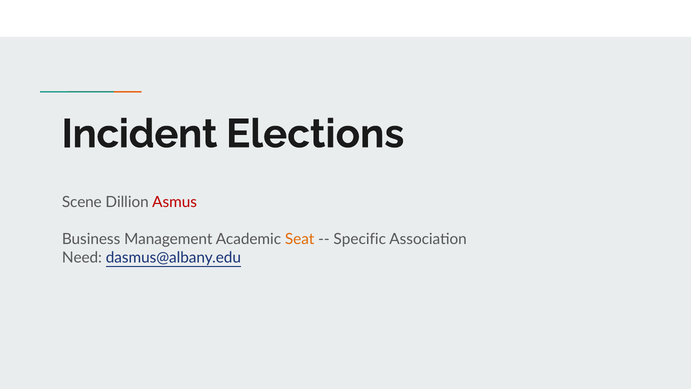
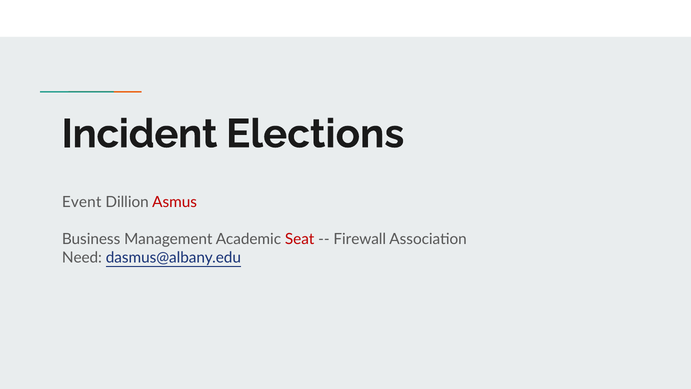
Scene: Scene -> Event
Seat colour: orange -> red
Specific: Specific -> Firewall
